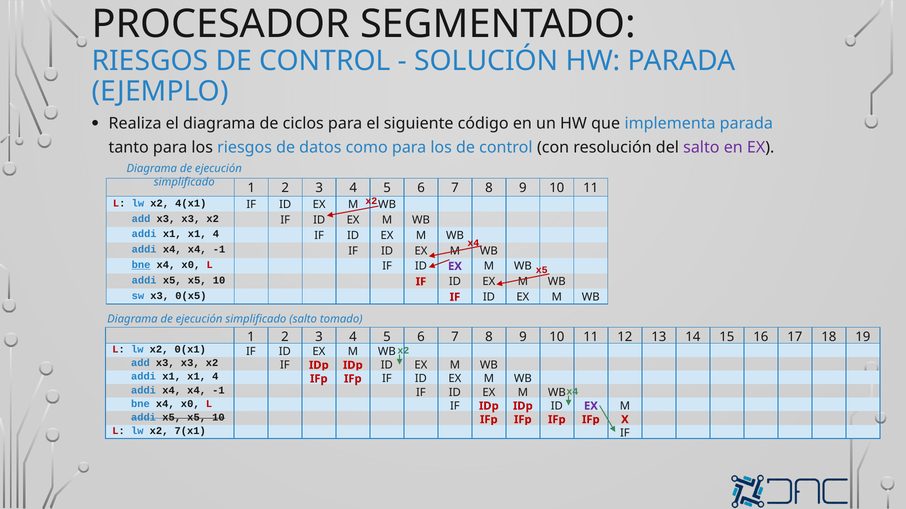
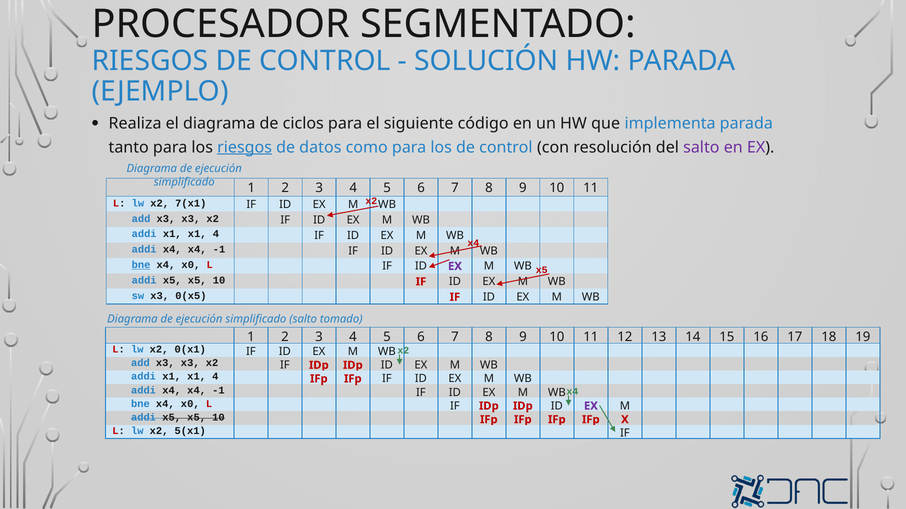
riesgos at (245, 147) underline: none -> present
4(x1: 4(x1 -> 7(x1
7(x1: 7(x1 -> 5(x1
